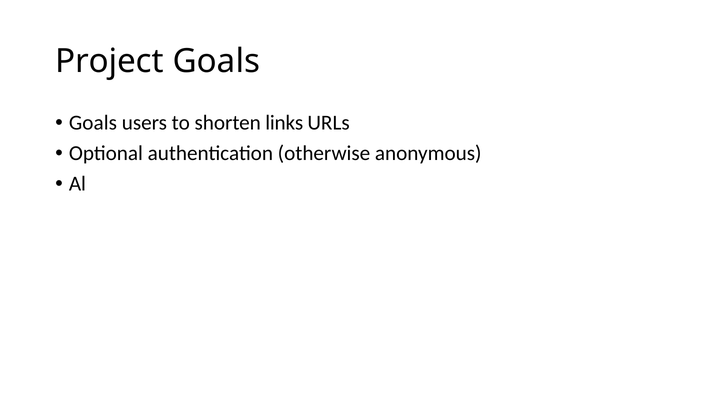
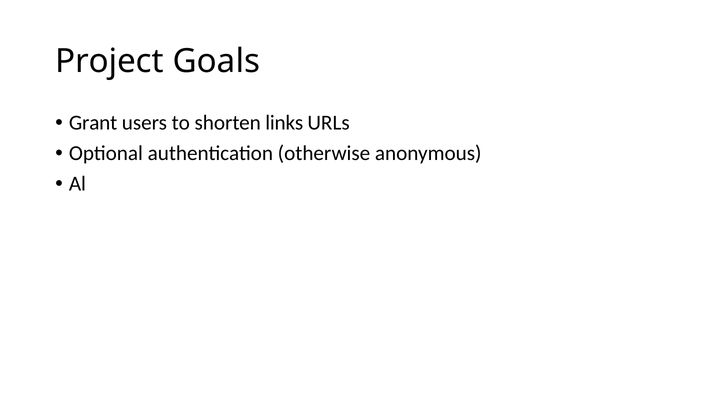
Goals at (93, 123): Goals -> Grant
